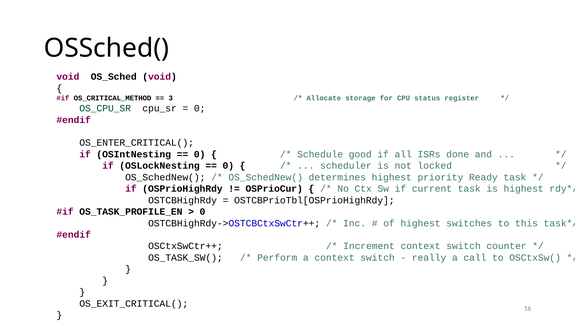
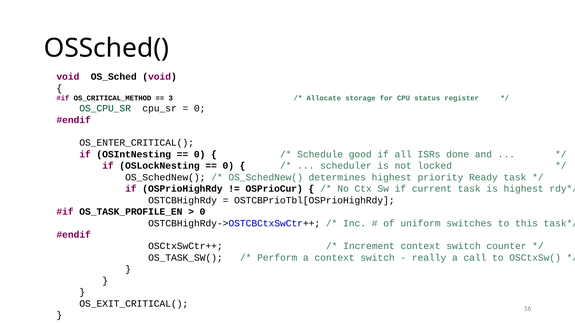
of highest: highest -> uniform
